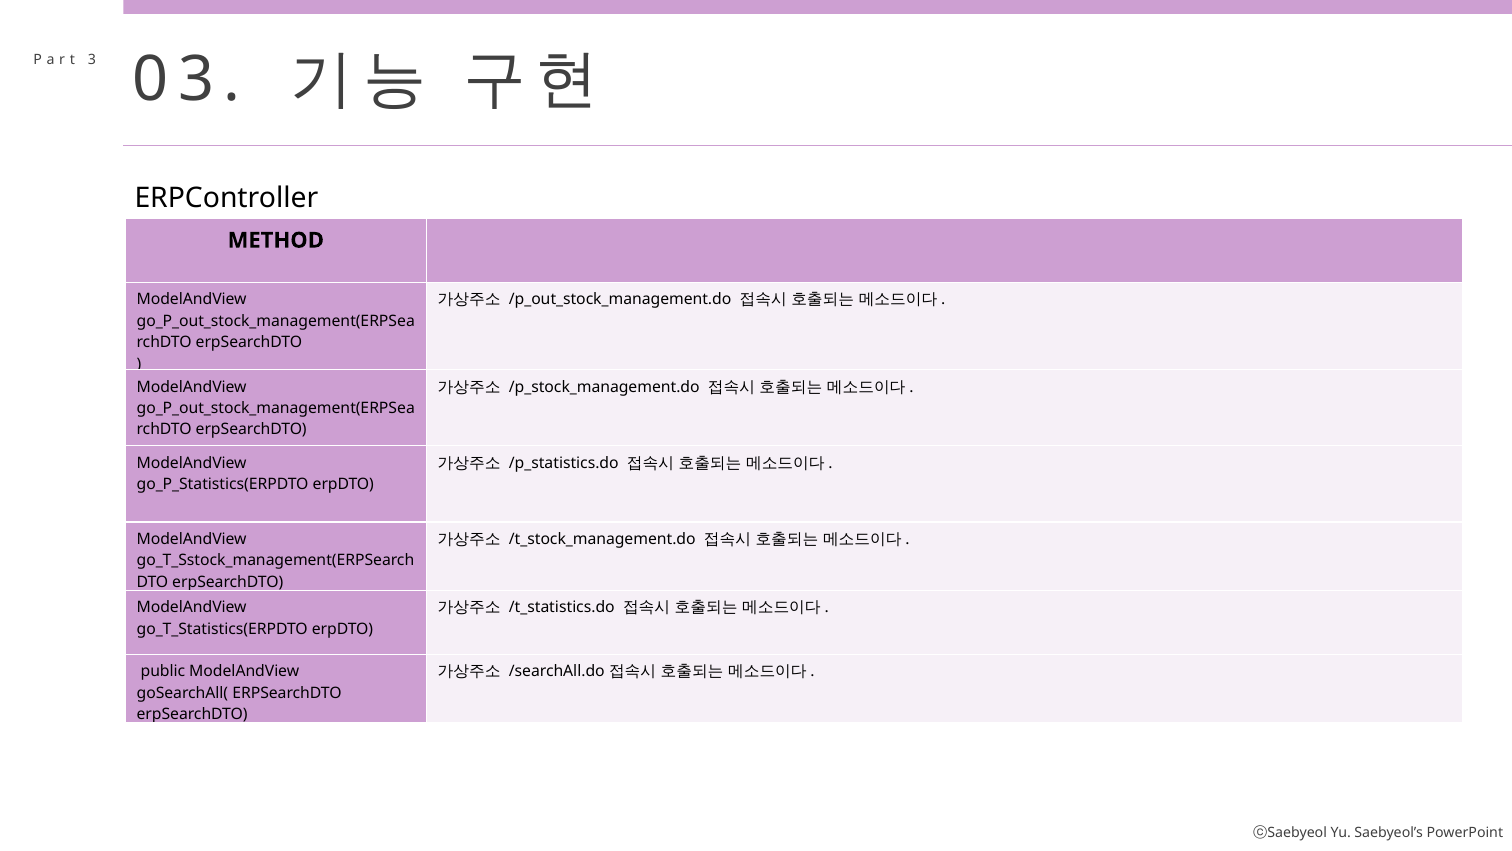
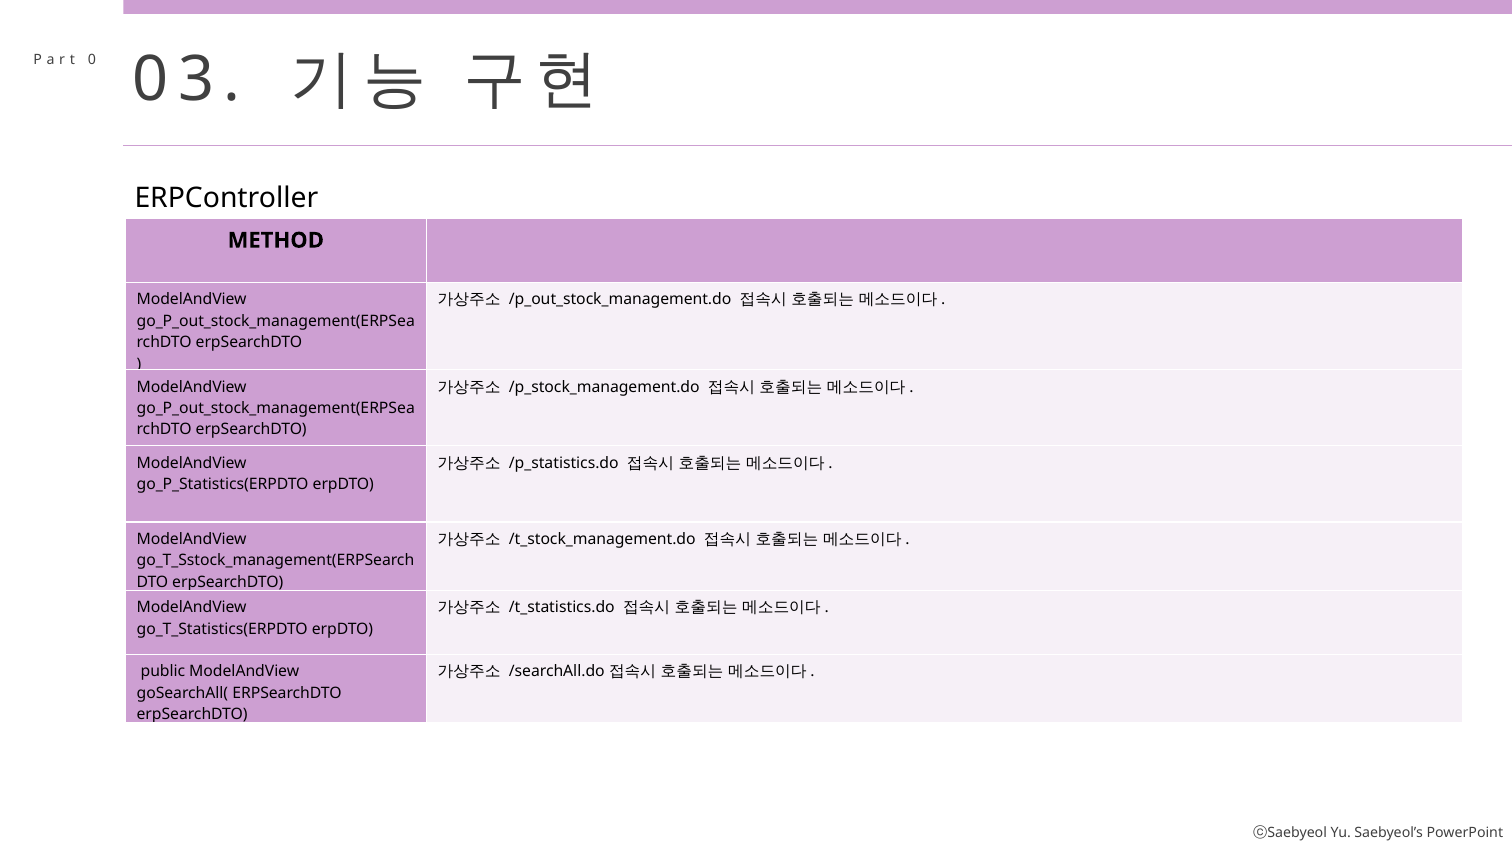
3: 3 -> 0
